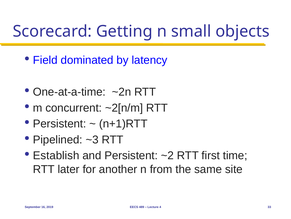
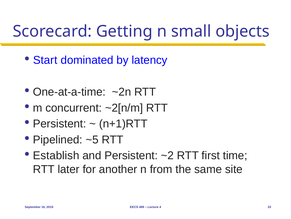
Field: Field -> Start
~3: ~3 -> ~5
